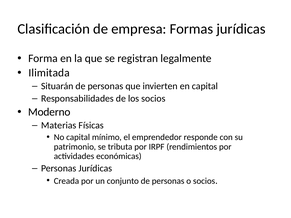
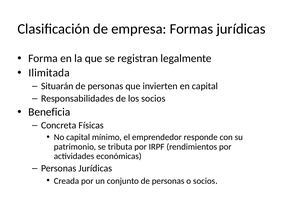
Moderno: Moderno -> Beneficia
Materias: Materias -> Concreta
